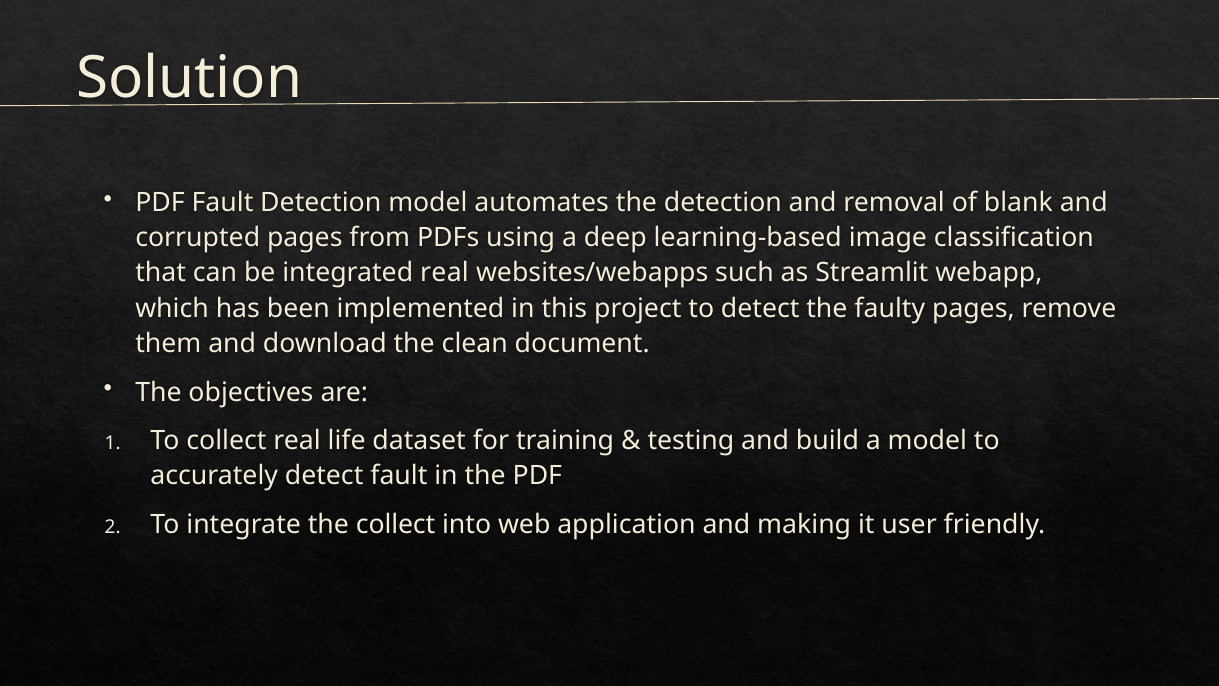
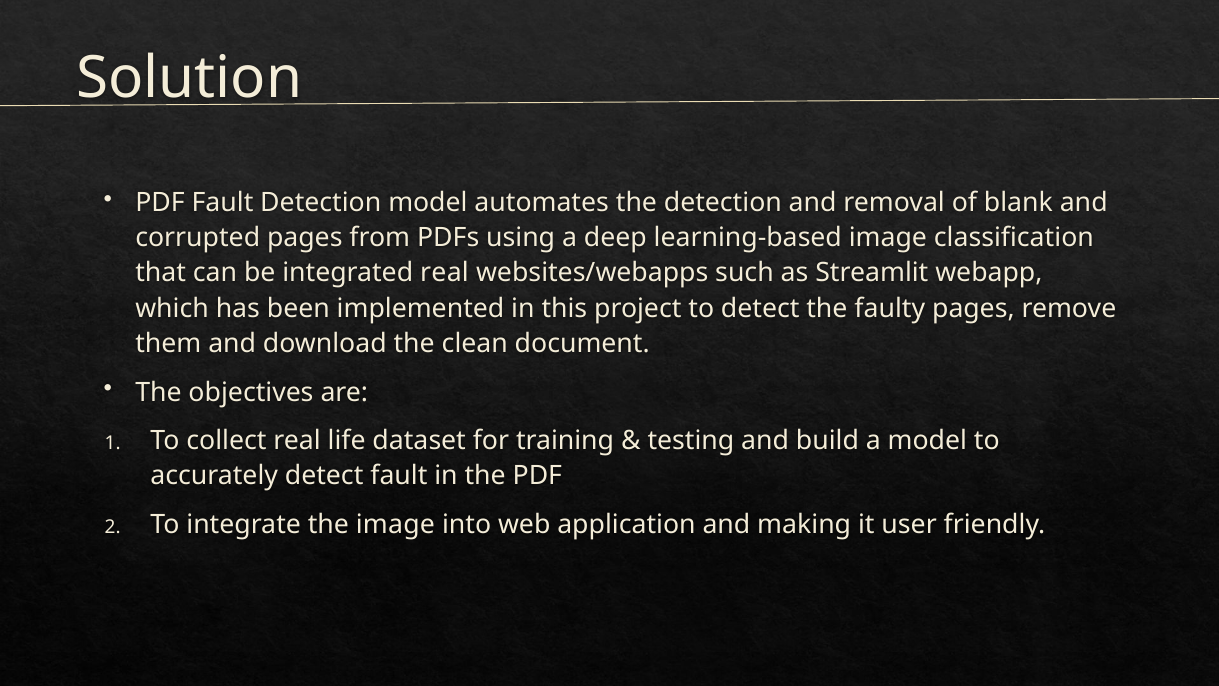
the collect: collect -> image
